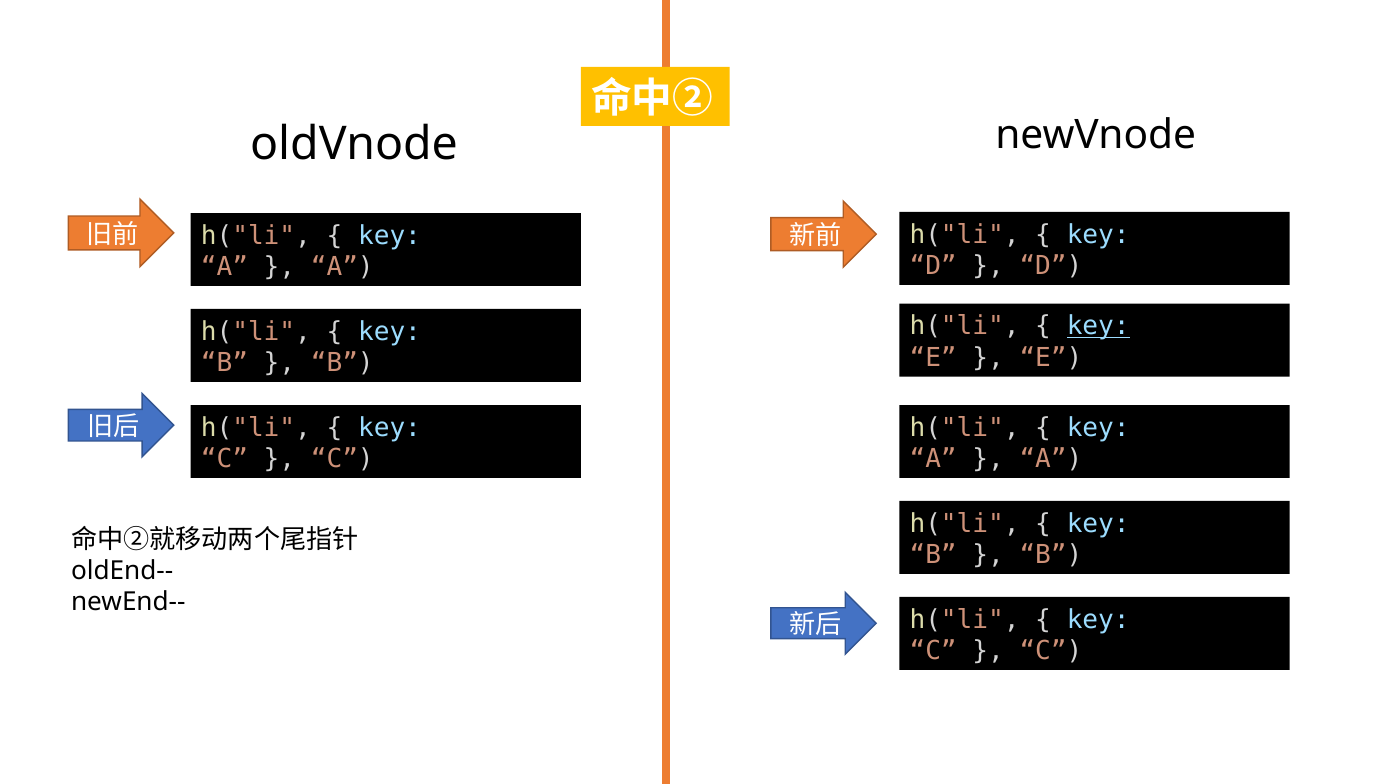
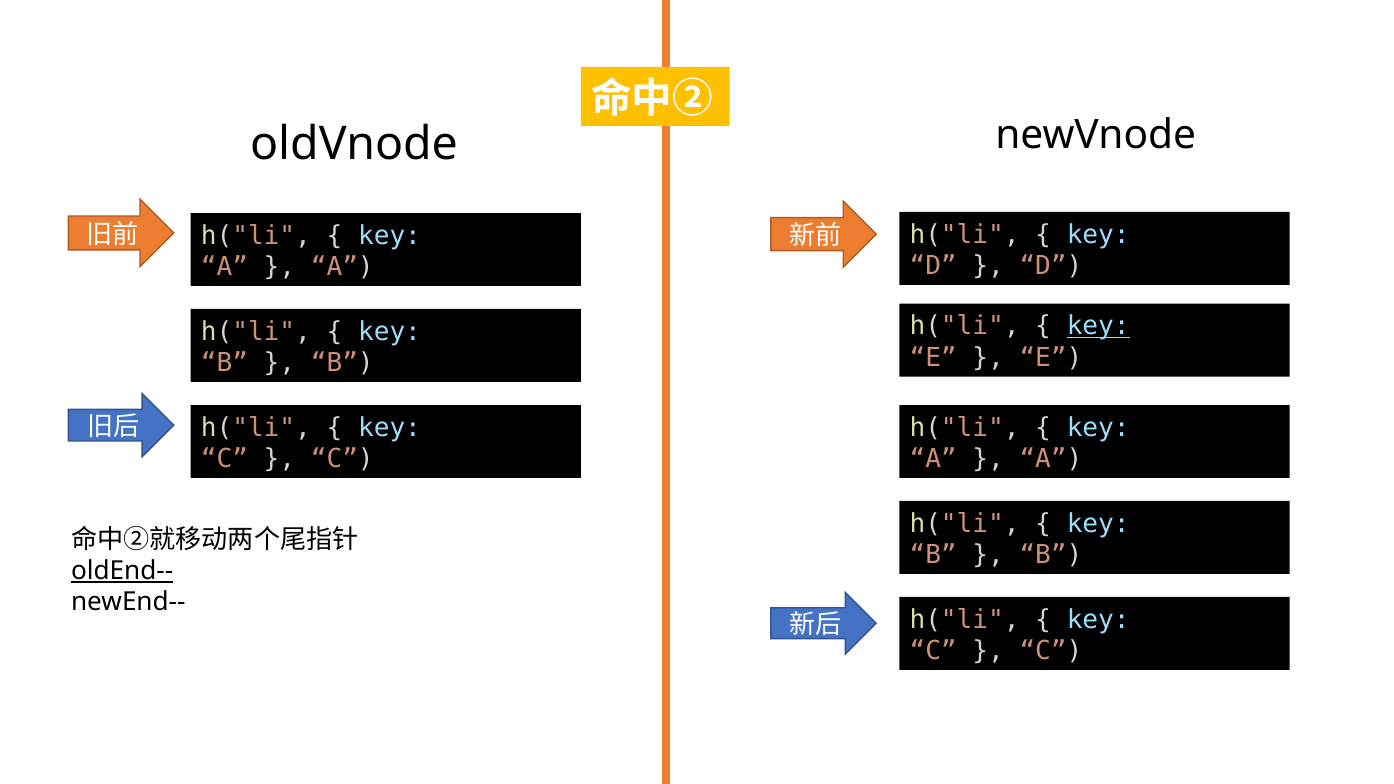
oldEnd-- underline: none -> present
